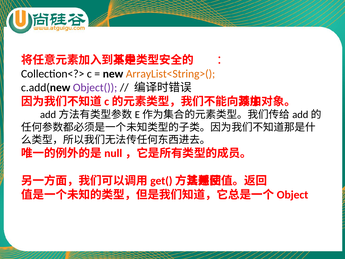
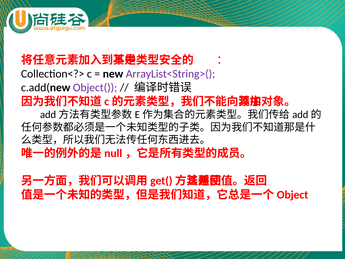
ArrayList<String>( colour: orange -> purple
